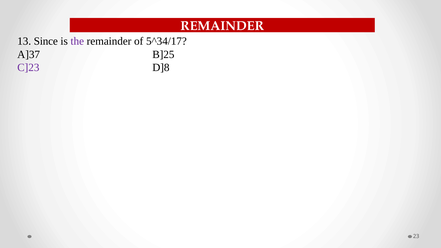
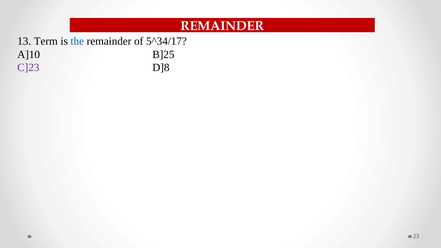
Since: Since -> Term
the colour: purple -> blue
A]37: A]37 -> A]10
